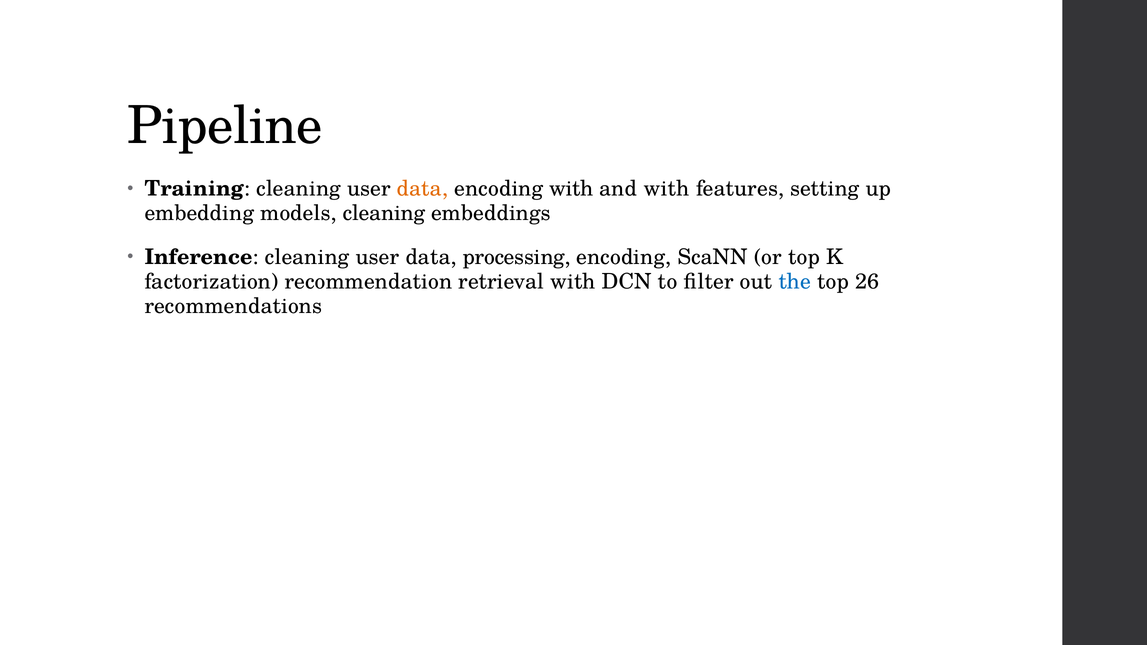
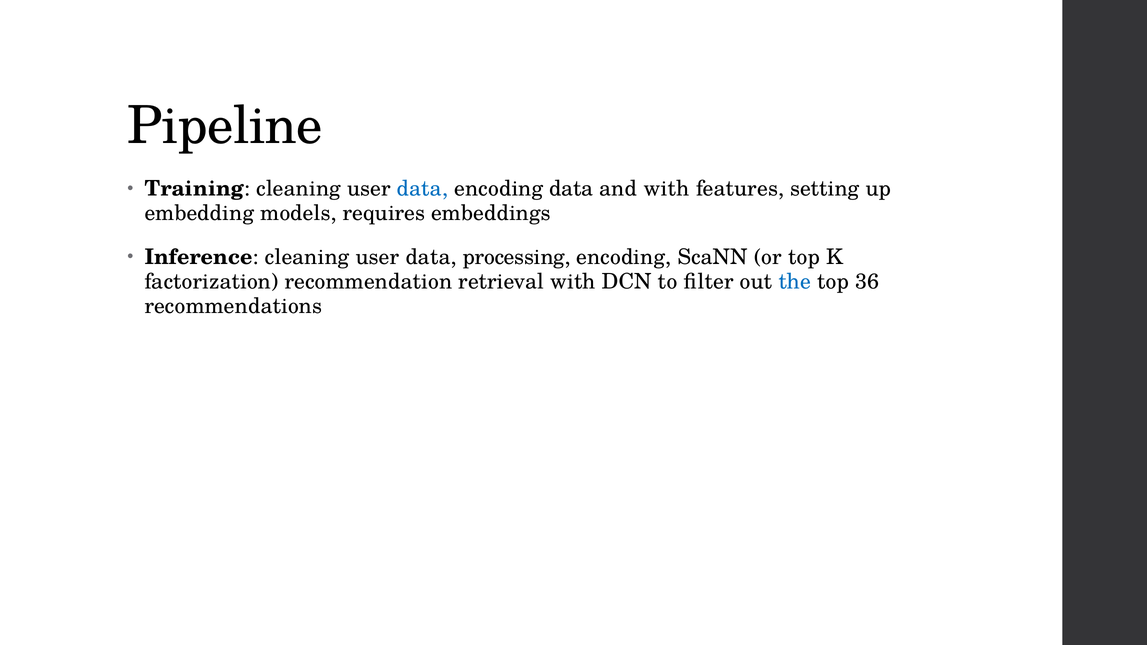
data at (422, 189) colour: orange -> blue
encoding with: with -> data
models cleaning: cleaning -> requires
26: 26 -> 36
